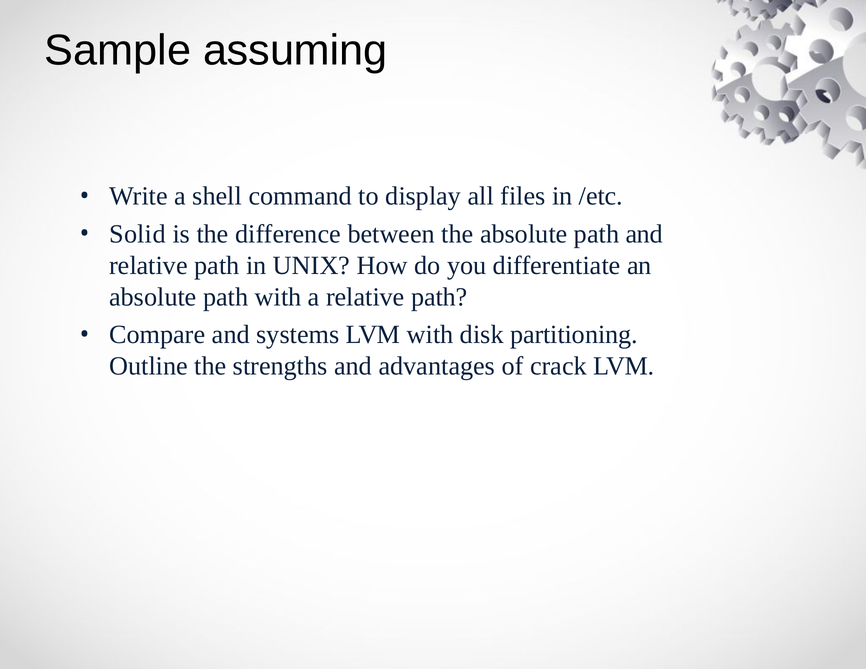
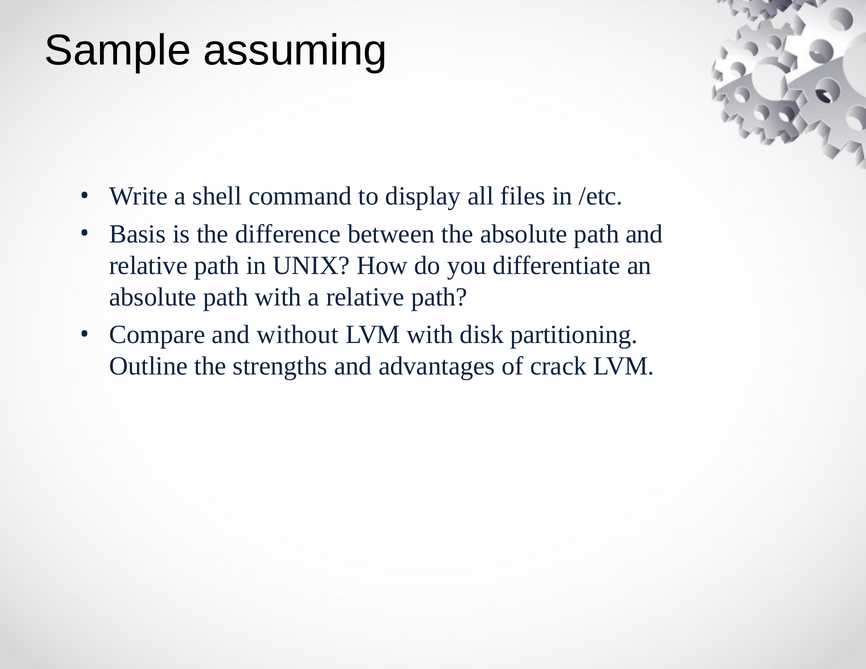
Solid: Solid -> Basis
systems: systems -> without
